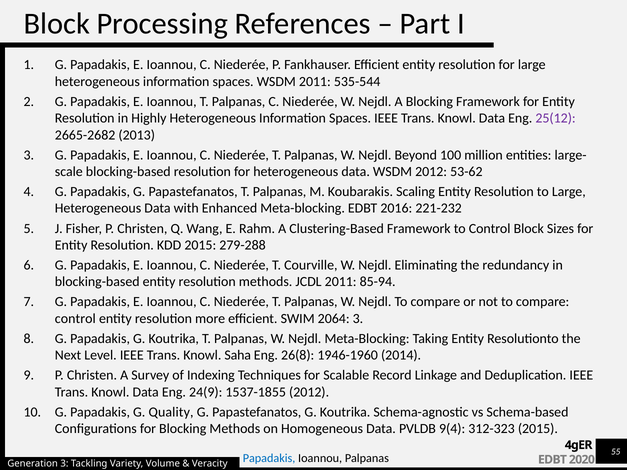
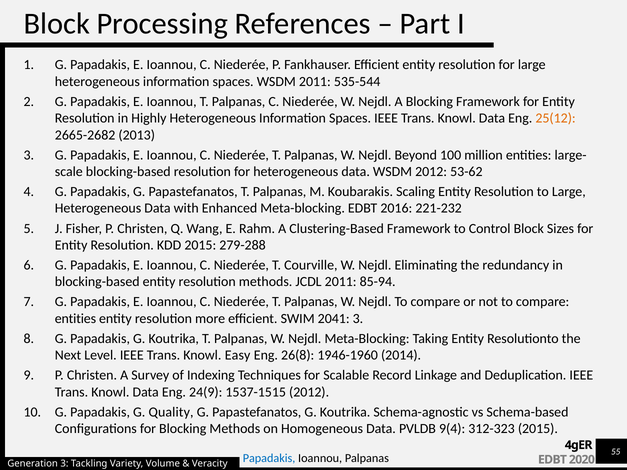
25(12 colour: purple -> orange
control at (75, 319): control -> entities
2064: 2064 -> 2041
Saha: Saha -> Easy
1537-1855: 1537-1855 -> 1537-1515
